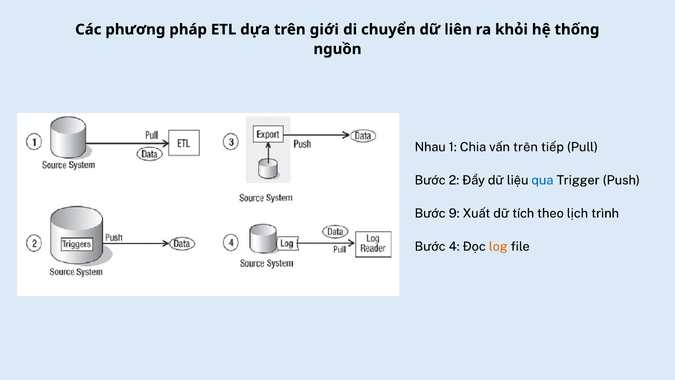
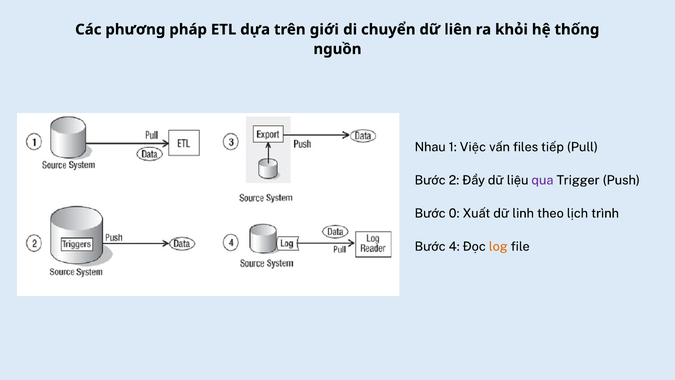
Chia: Chia -> Việc
vấn trên: trên -> files
qua colour: blue -> purple
9: 9 -> 0
tích: tích -> linh
